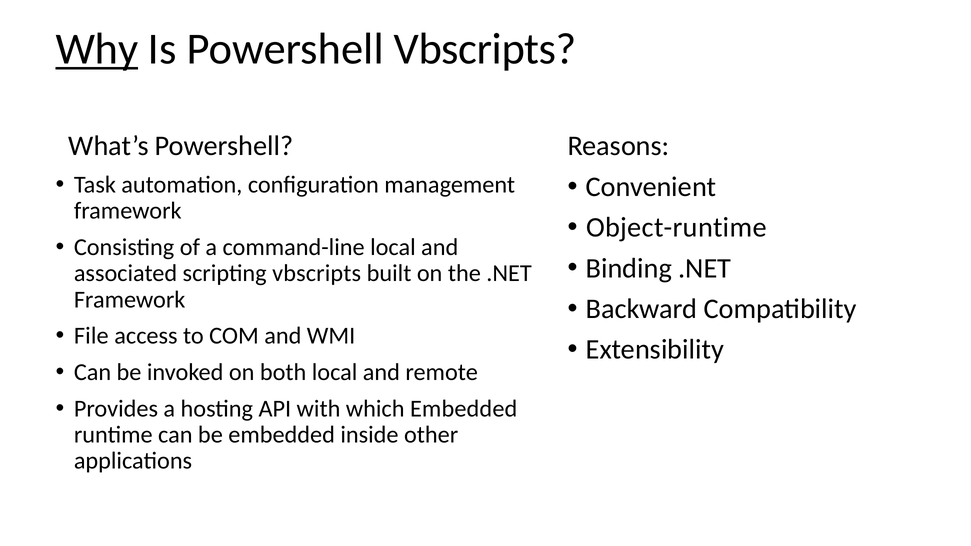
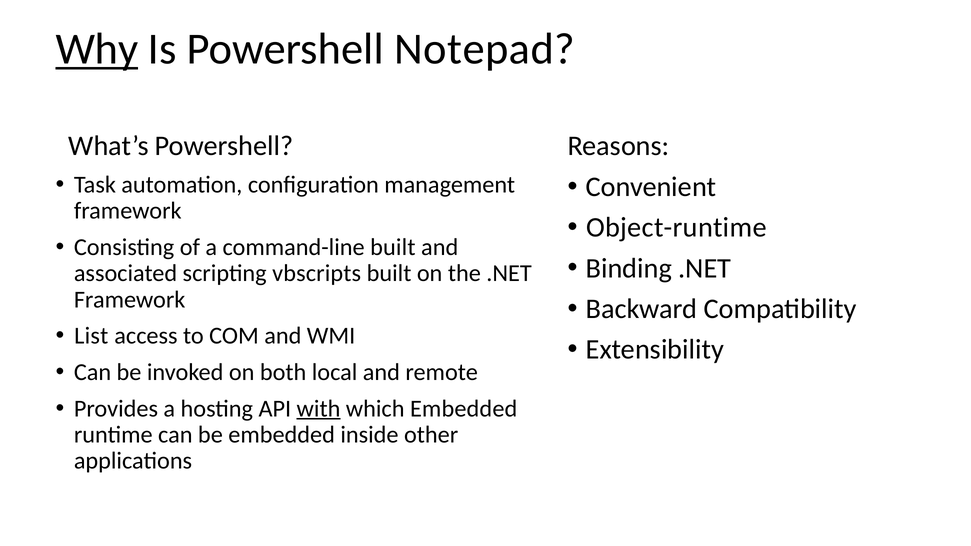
Powershell Vbscripts: Vbscripts -> Notepad
command-line local: local -> built
File: File -> List
with underline: none -> present
